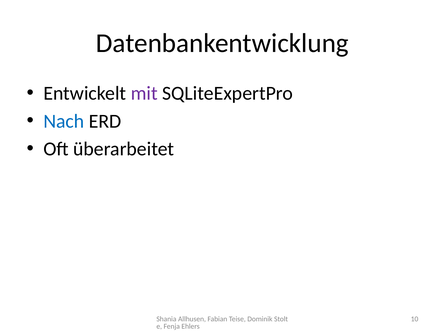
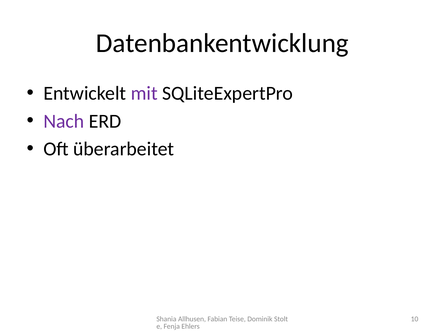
Nach colour: blue -> purple
